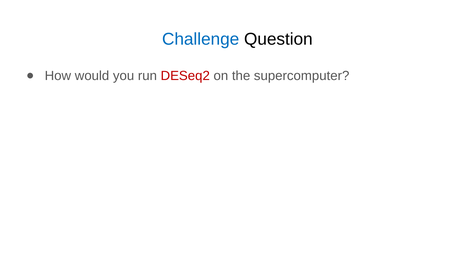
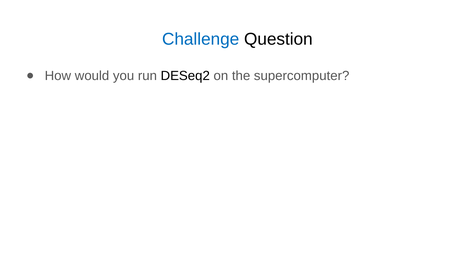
DESeq2 colour: red -> black
